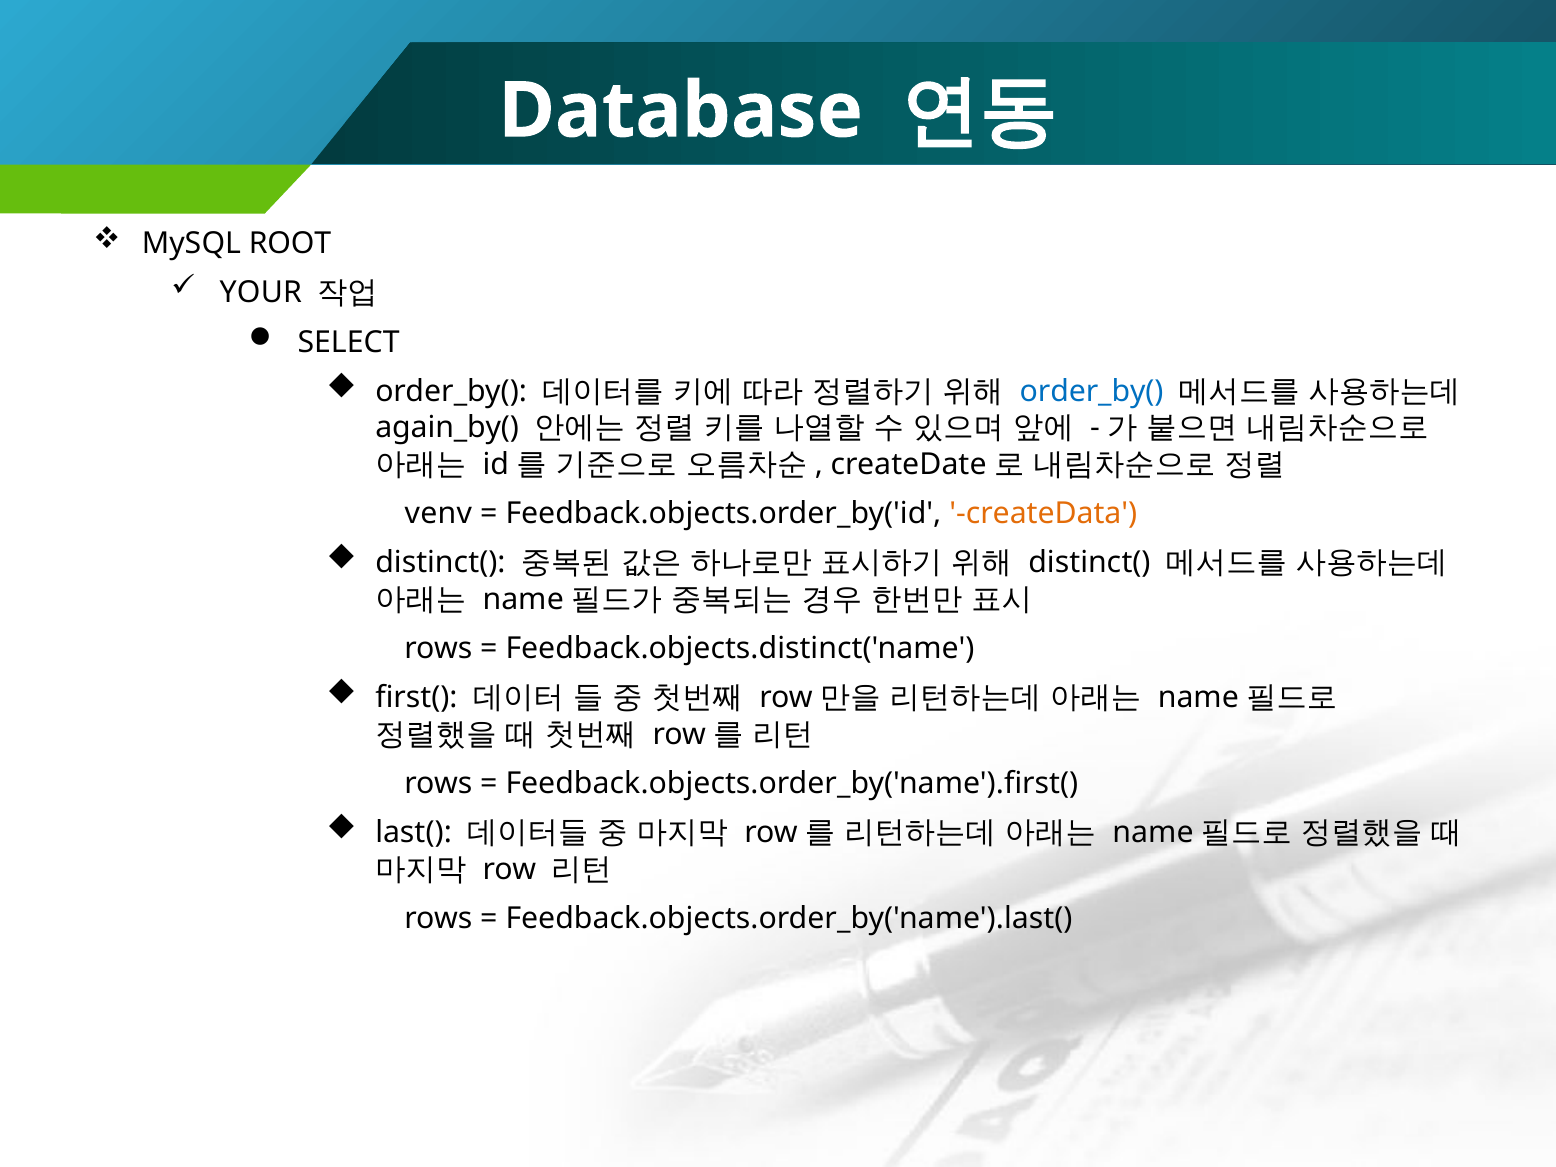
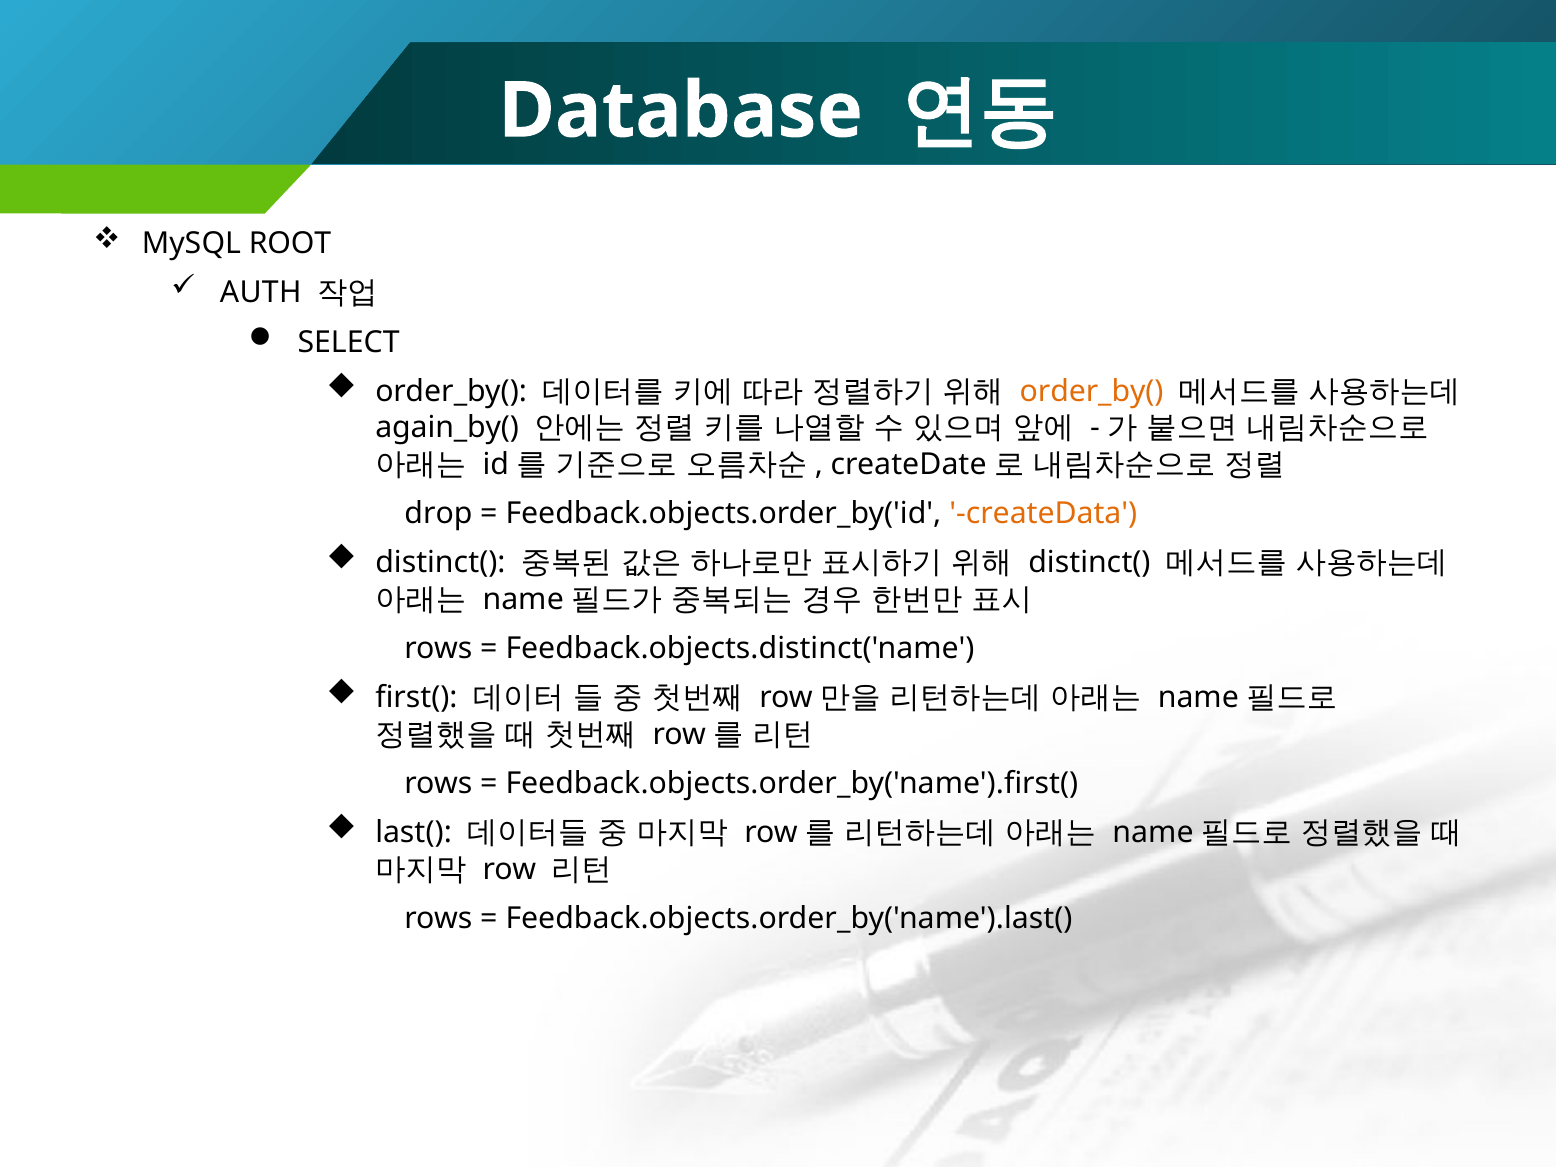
YOUR: YOUR -> AUTH
order_by( at (1092, 392) colour: blue -> orange
venv: venv -> drop
